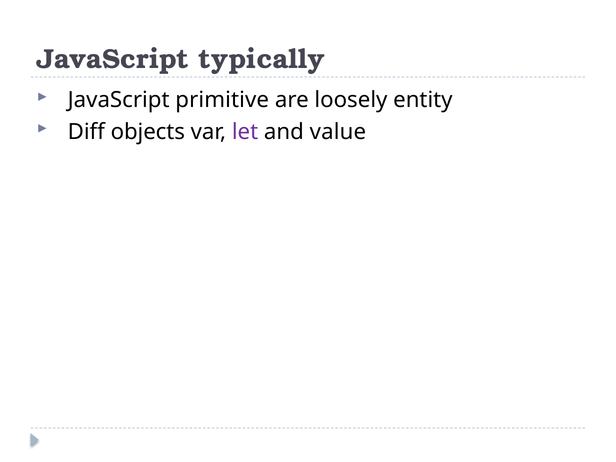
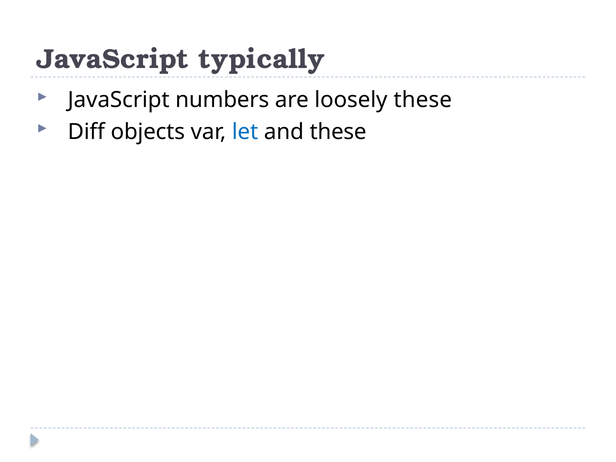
primitive: primitive -> numbers
loosely entity: entity -> these
let colour: purple -> blue
and value: value -> these
